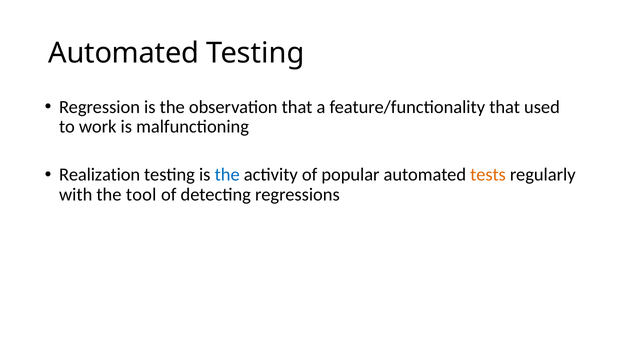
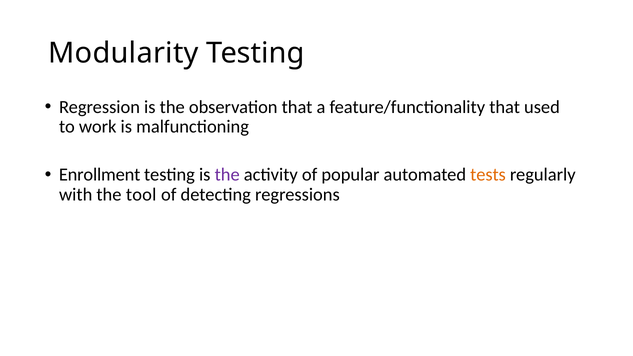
Automated at (124, 53): Automated -> Modularity
Realization: Realization -> Enrollment
the at (227, 175) colour: blue -> purple
